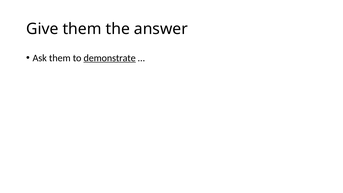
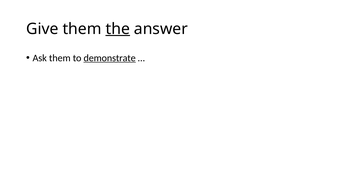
the underline: none -> present
